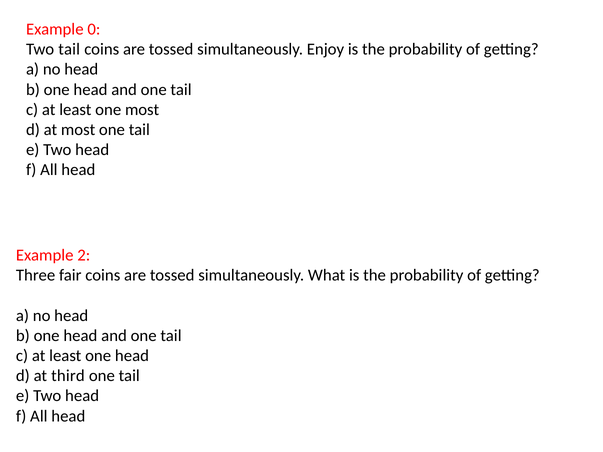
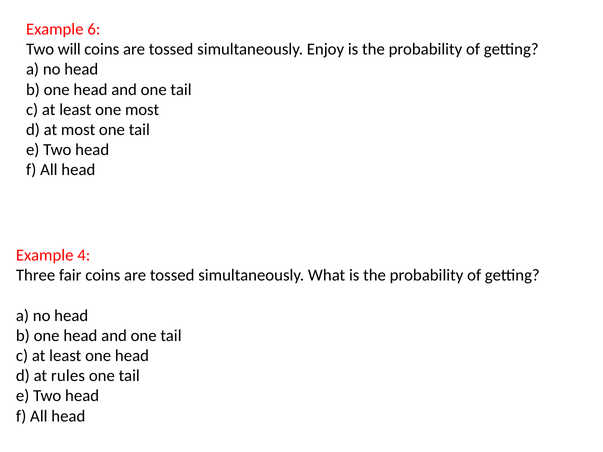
0: 0 -> 6
Two tail: tail -> will
2: 2 -> 4
third: third -> rules
